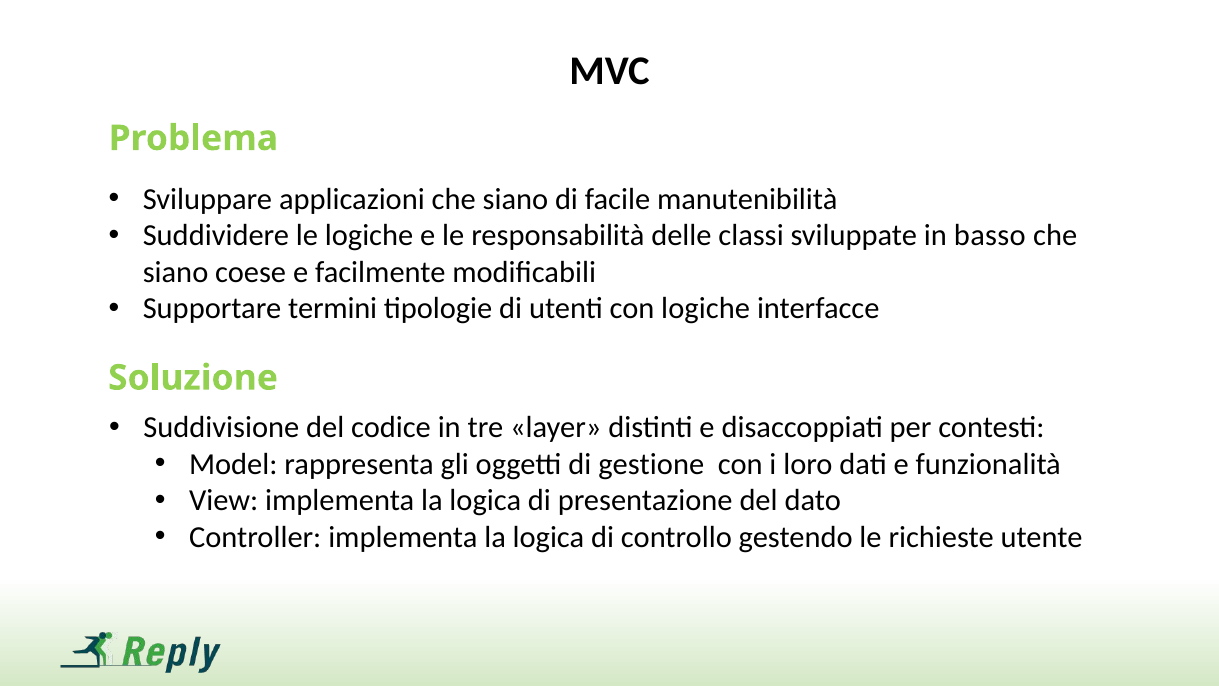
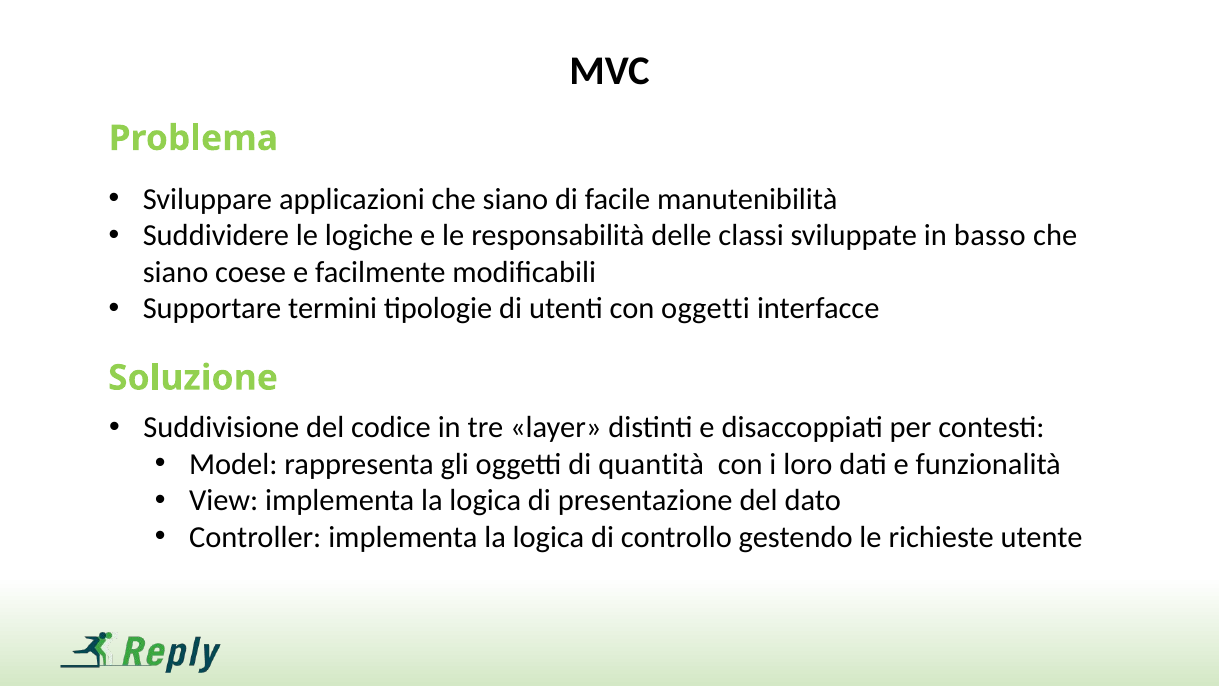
con logiche: logiche -> oggetti
gestione: gestione -> quantità
